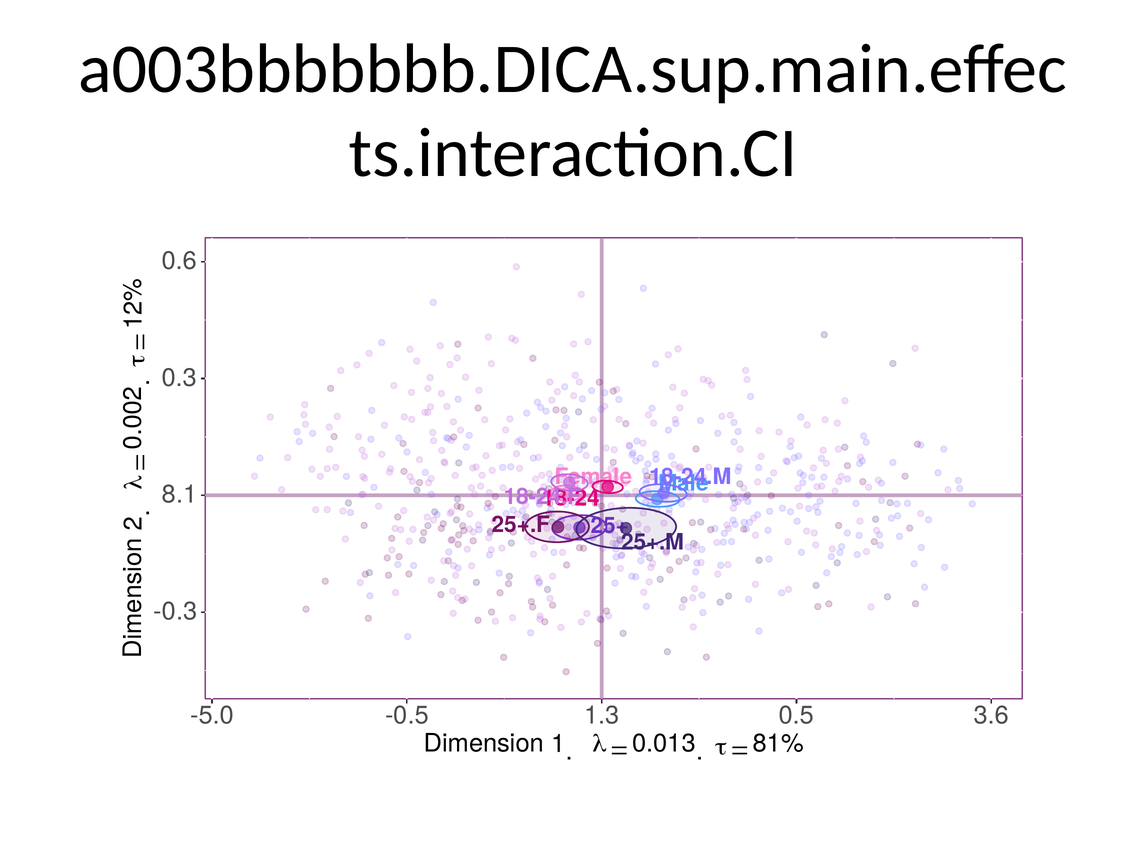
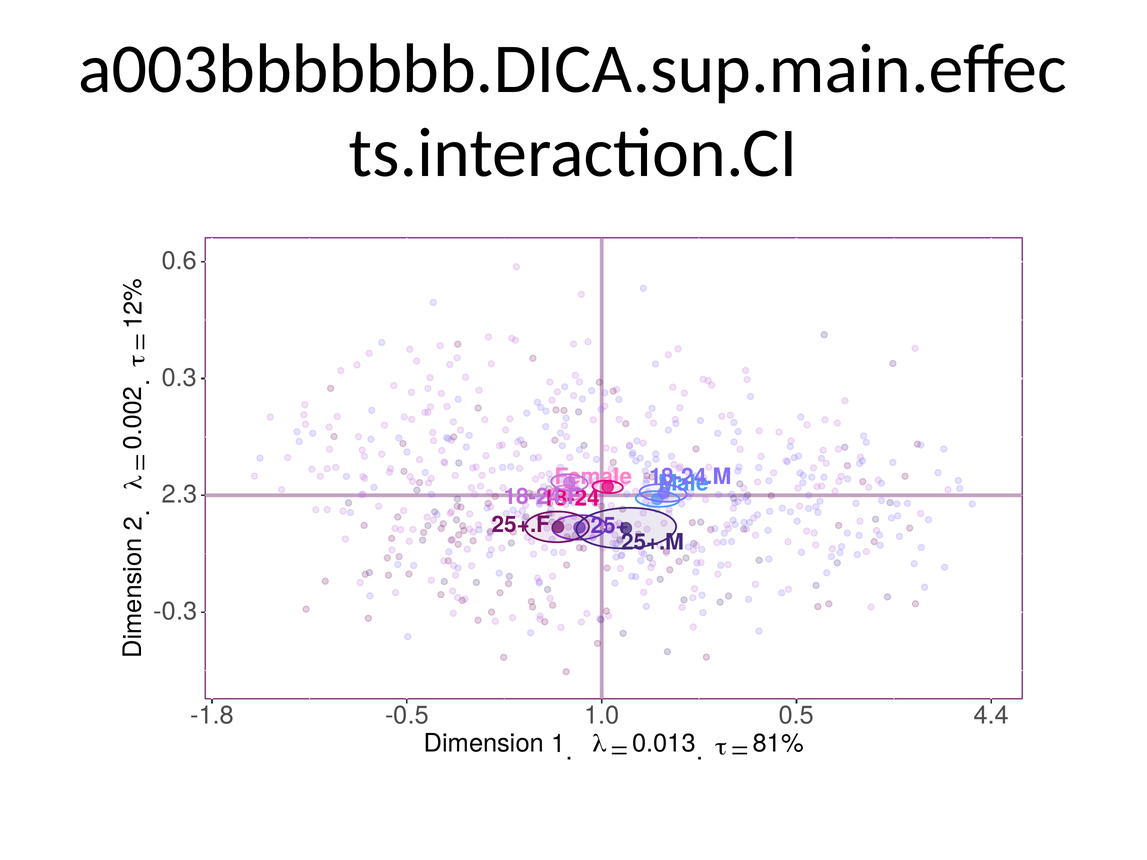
8.1: 8.1 -> 2.3
-5.0: -5.0 -> -1.8
1.3: 1.3 -> 1.0
3.6: 3.6 -> 4.4
